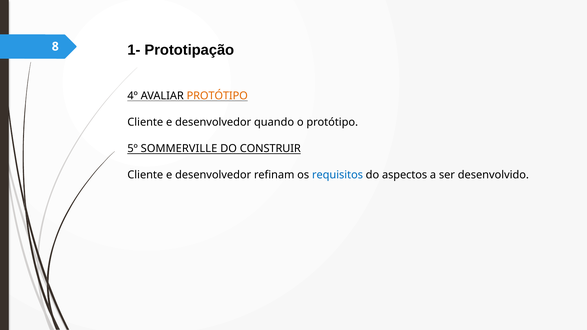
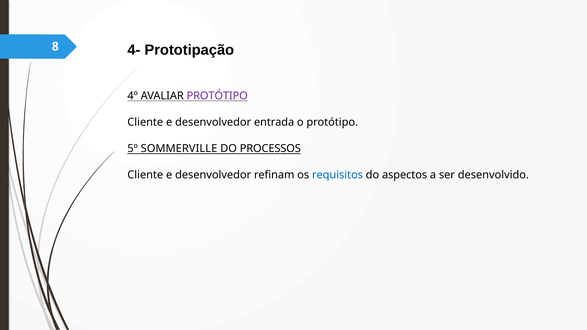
1-: 1- -> 4-
PROTÓTIPO at (217, 96) colour: orange -> purple
quando: quando -> entrada
CONSTRUIR: CONSTRUIR -> PROCESSOS
